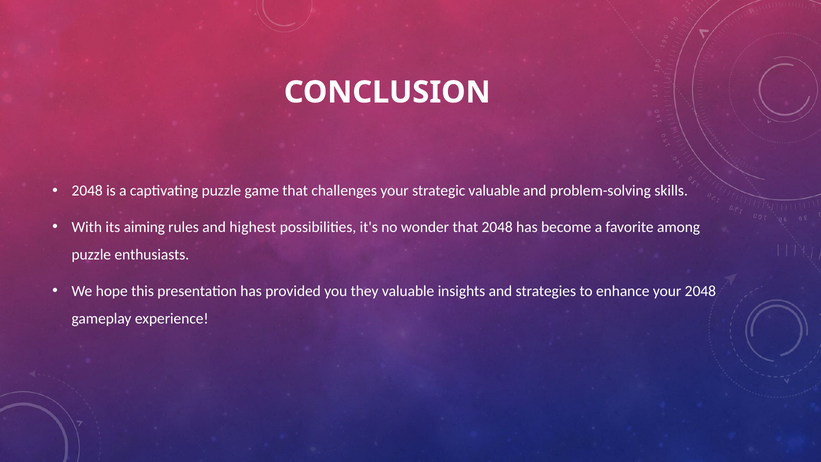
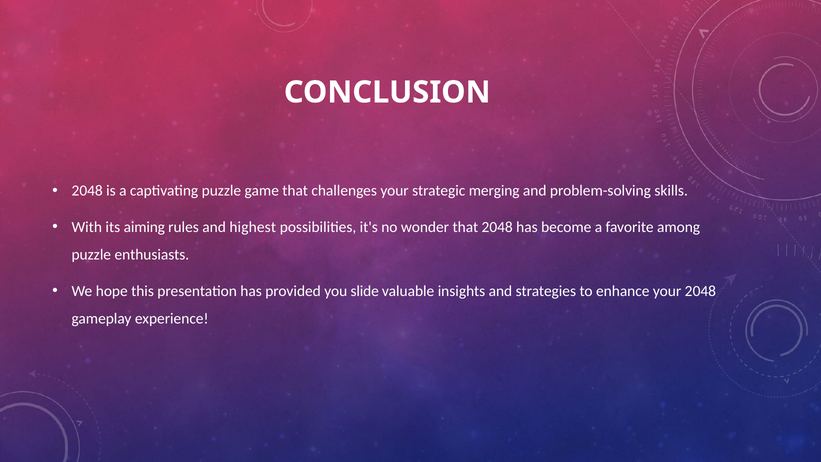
strategic valuable: valuable -> merging
they: they -> slide
